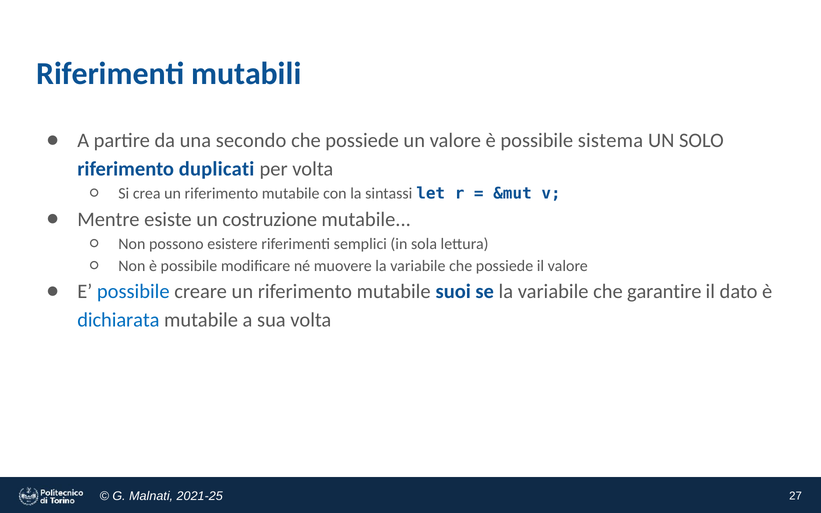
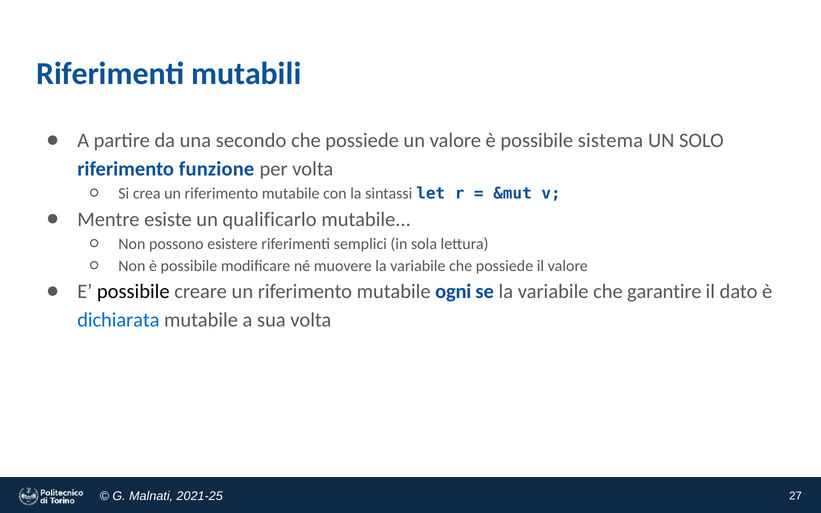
duplicati: duplicati -> funzione
costruzione: costruzione -> qualificarlo
possibile at (133, 292) colour: blue -> black
suoi: suoi -> ogni
